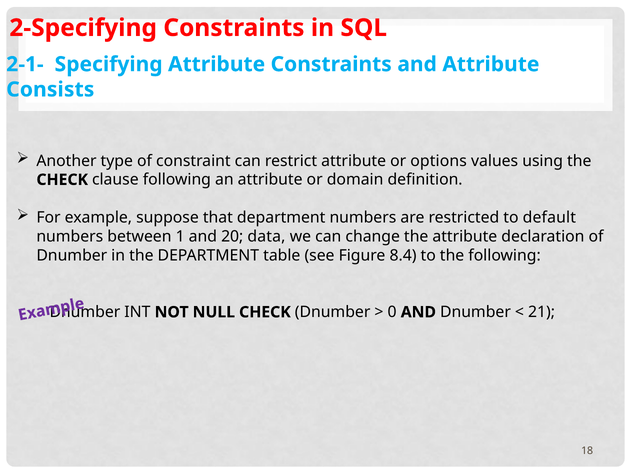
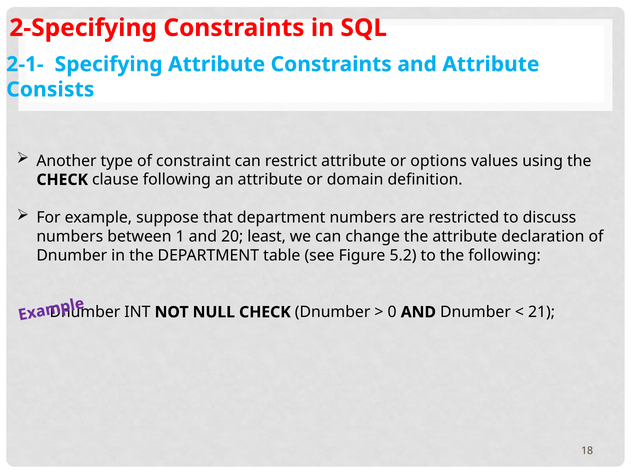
default: default -> discuss
data: data -> least
8.4: 8.4 -> 5.2
